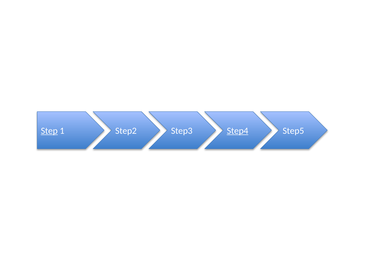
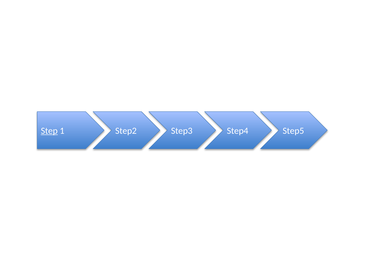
Step4 underline: present -> none
